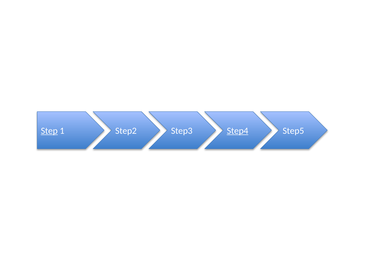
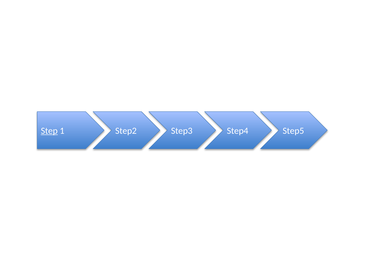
Step4 underline: present -> none
